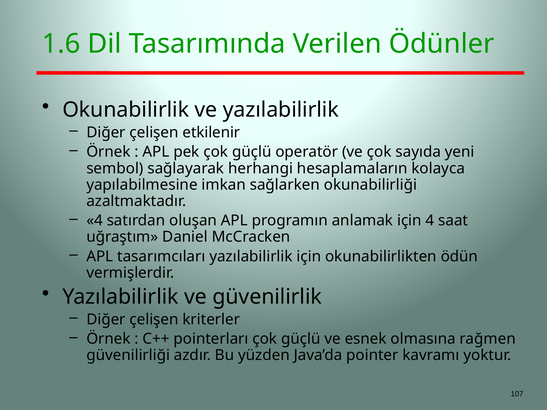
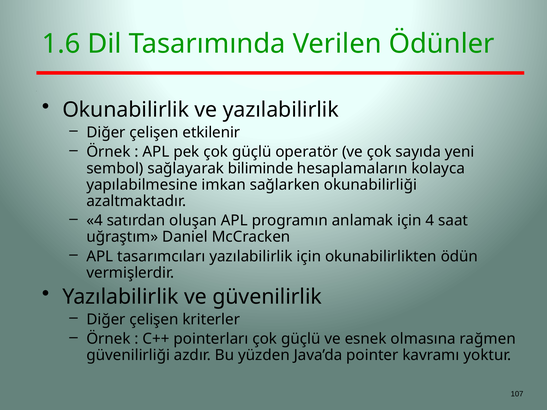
herhangi: herhangi -> biliminde
